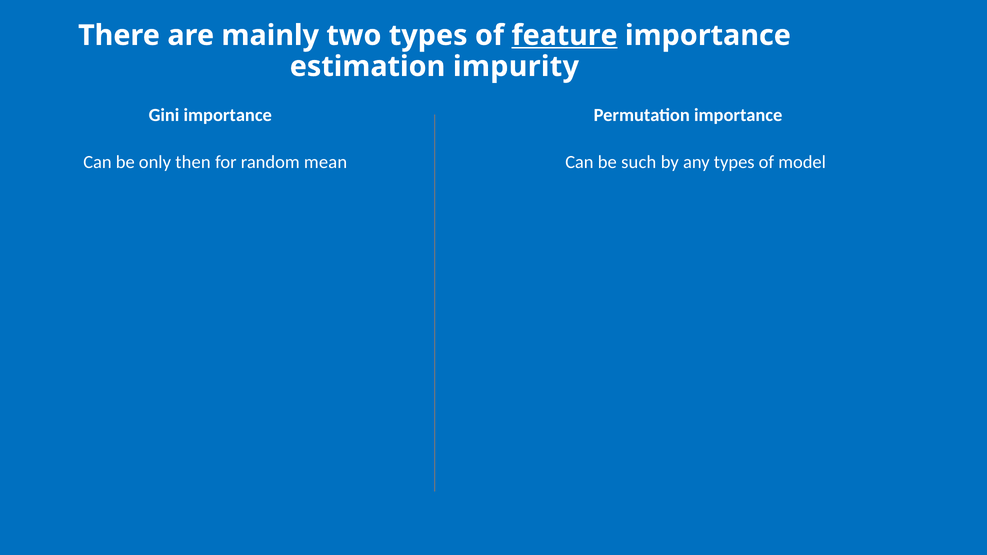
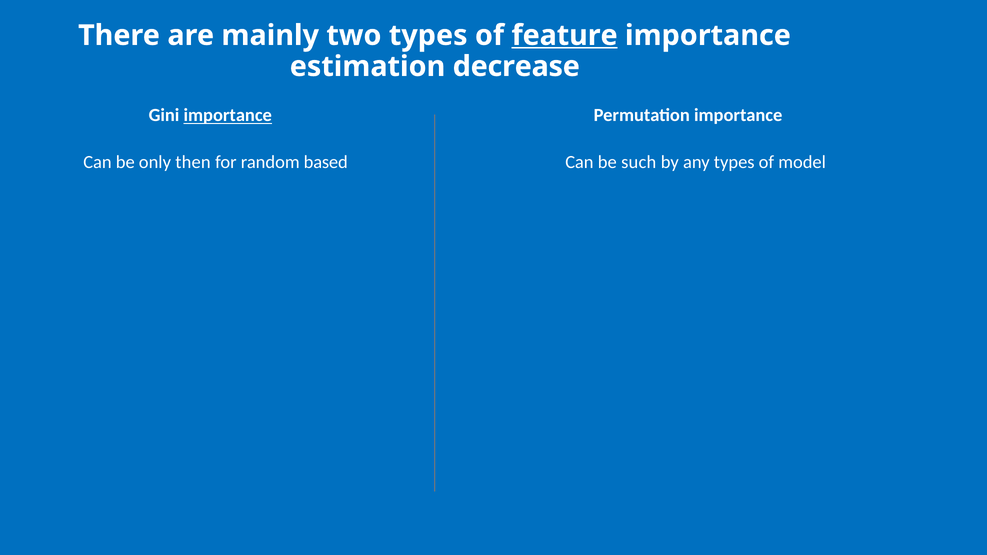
impurity: impurity -> decrease
importance at (228, 115) underline: none -> present
mean: mean -> based
